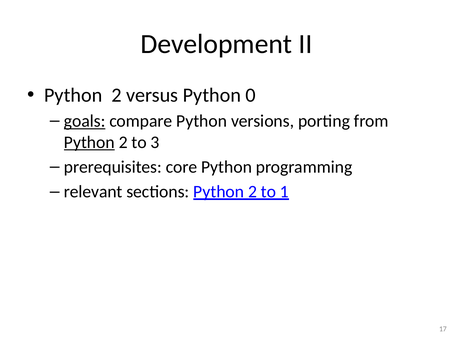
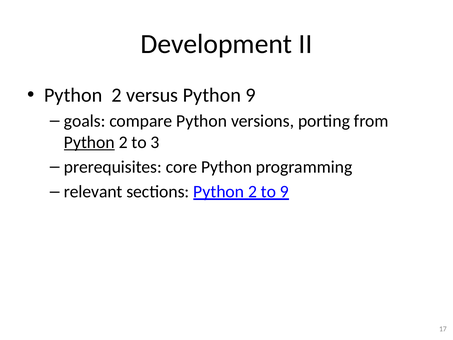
Python 0: 0 -> 9
goals underline: present -> none
to 1: 1 -> 9
